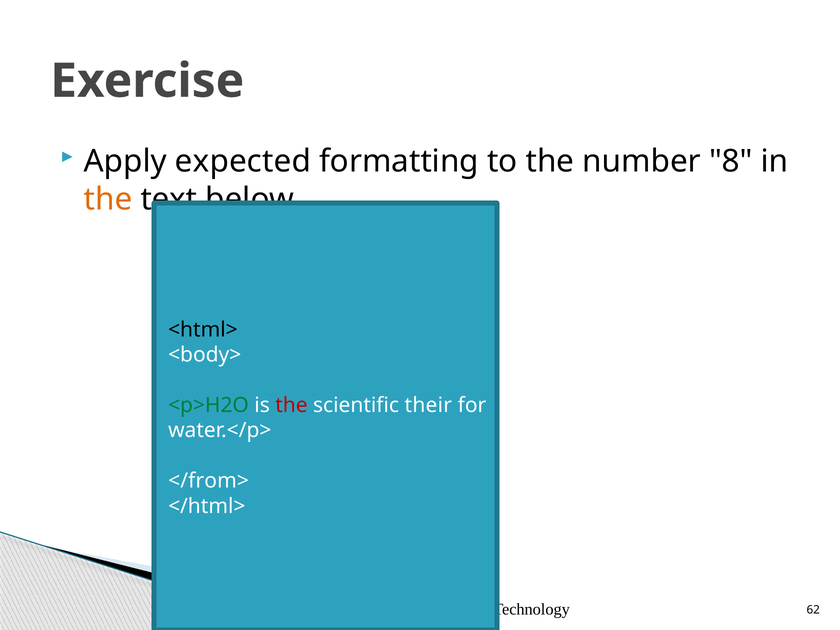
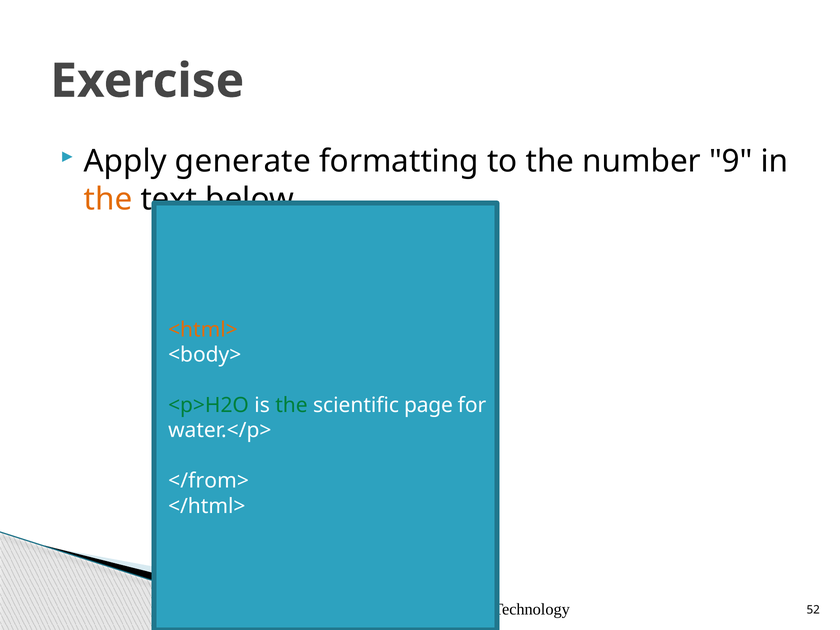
expected: expected -> generate
8: 8 -> 9
<html> colour: black -> orange
the at (291, 405) colour: red -> green
their: their -> page
62: 62 -> 52
